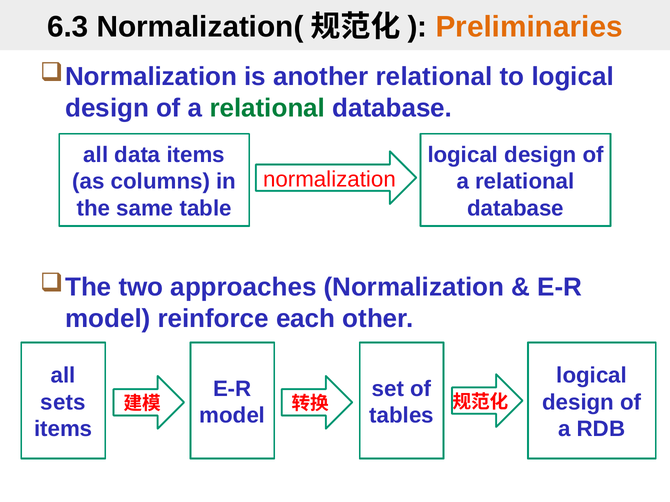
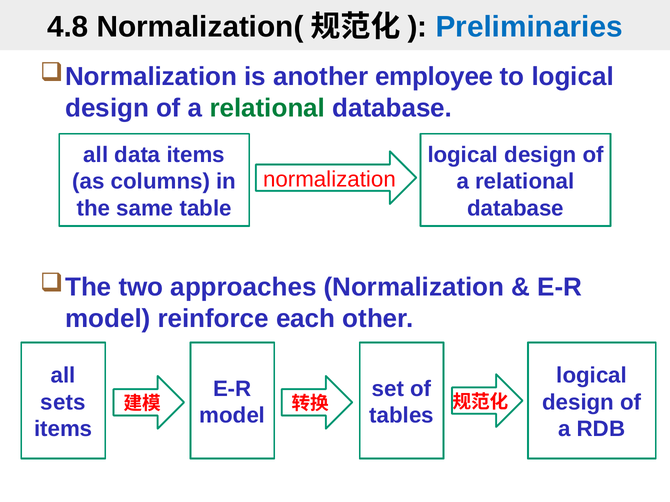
6.3: 6.3 -> 4.8
Preliminaries colour: orange -> blue
another relational: relational -> employee
